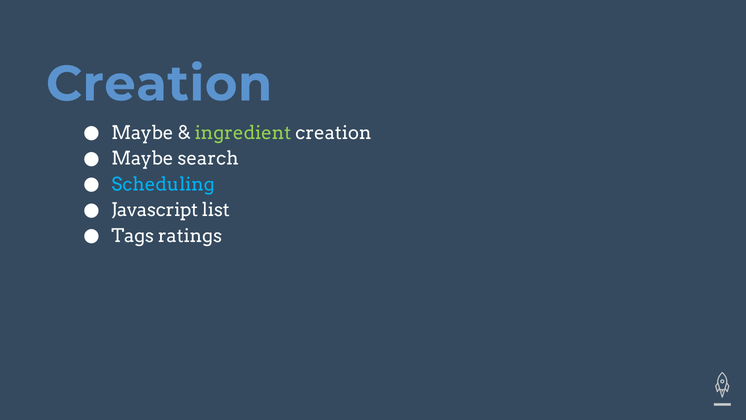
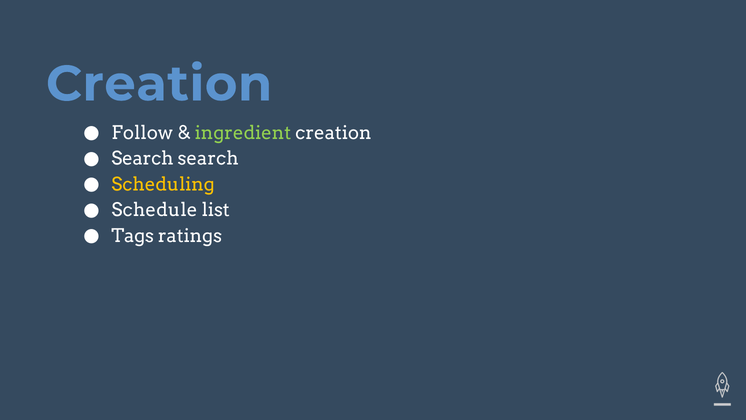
Maybe at (142, 133): Maybe -> Follow
Maybe at (142, 159): Maybe -> Search
Scheduling colour: light blue -> yellow
Javascript: Javascript -> Schedule
